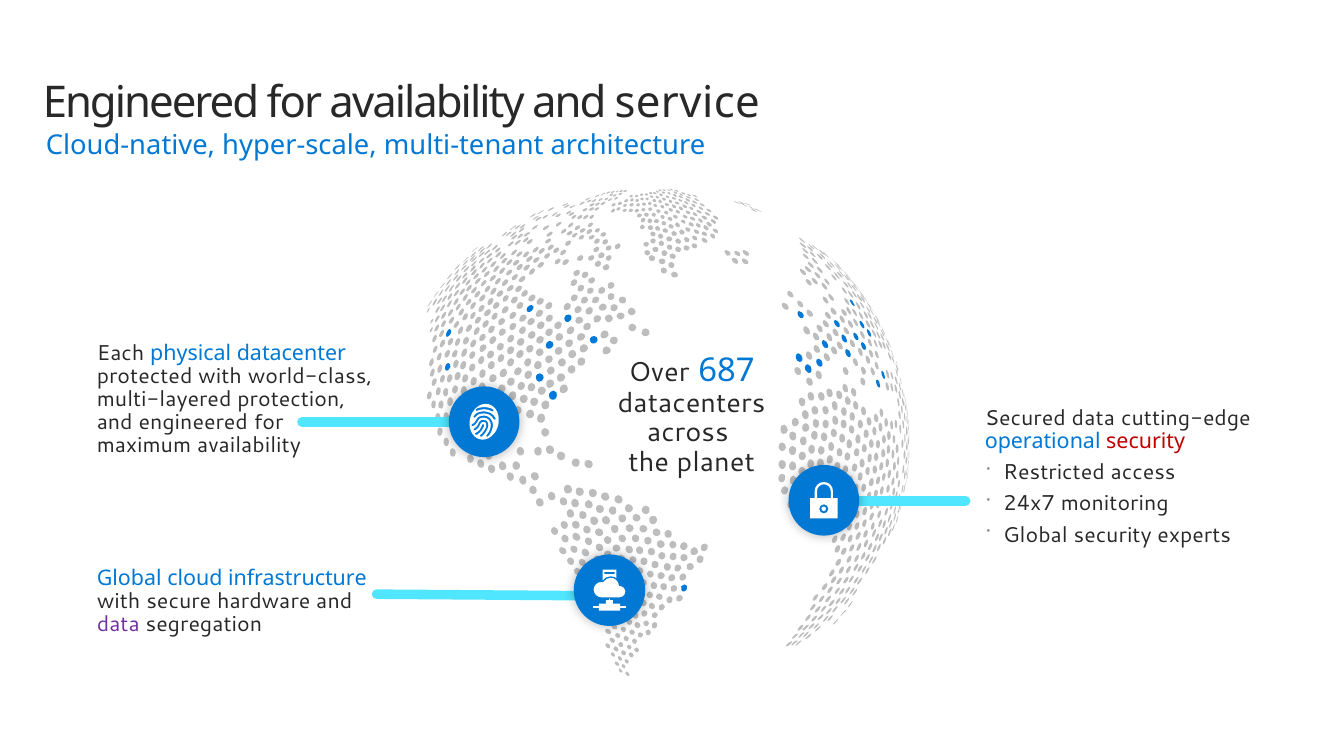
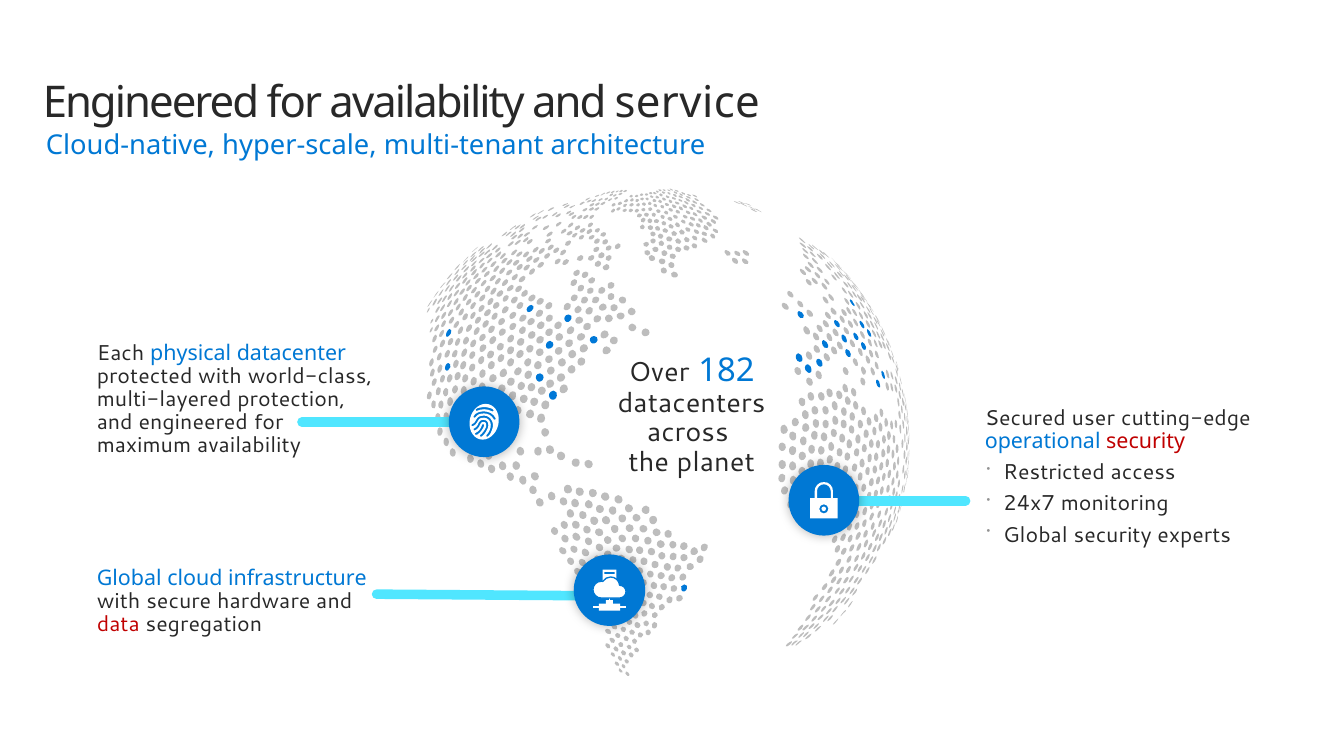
687: 687 -> 182
Secured data: data -> user
data at (118, 625) colour: purple -> red
